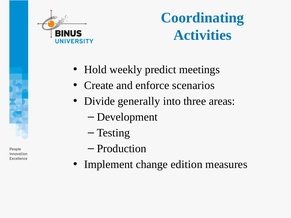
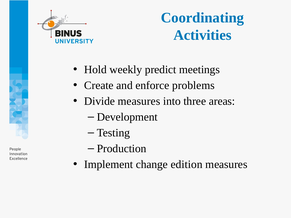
scenarios: scenarios -> problems
Divide generally: generally -> measures
